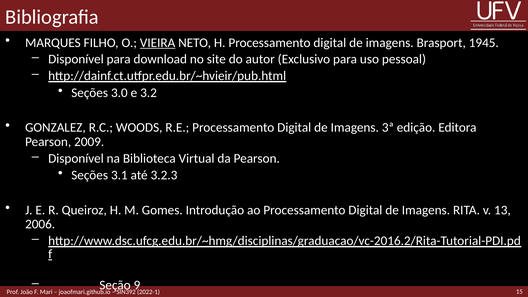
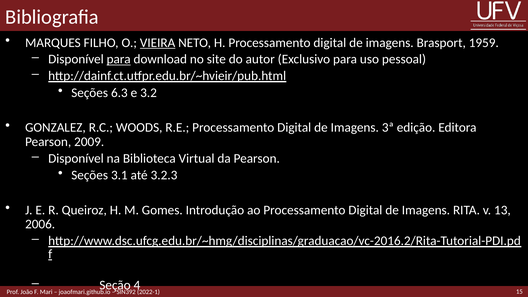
1945: 1945 -> 1959
para at (119, 59) underline: none -> present
3.0: 3.0 -> 6.3
9: 9 -> 4
